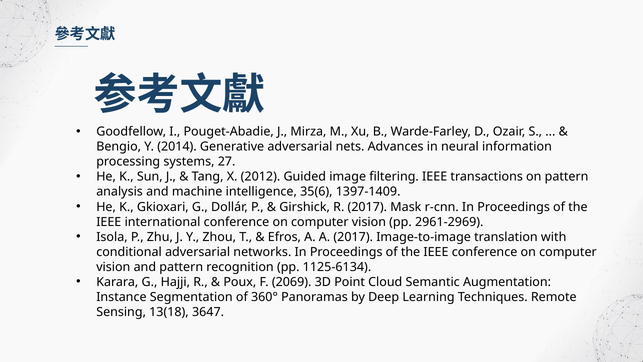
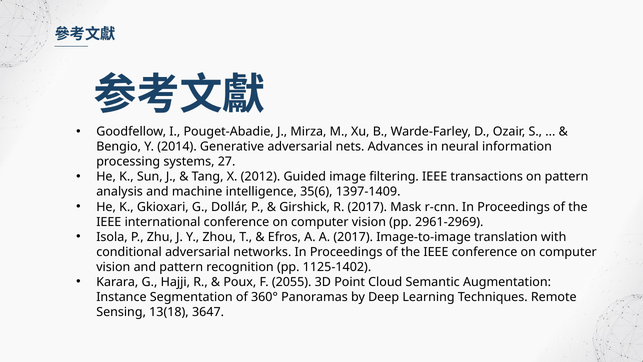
1125-6134: 1125-6134 -> 1125-1402
2069: 2069 -> 2055
